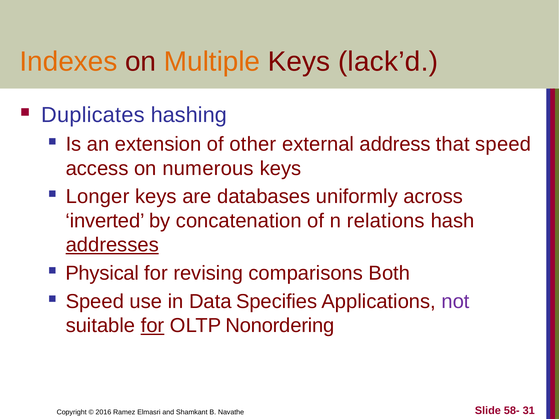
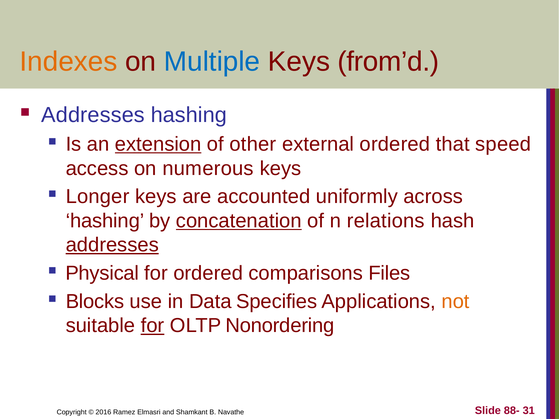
Multiple colour: orange -> blue
lack’d: lack’d -> from’d
Duplicates at (93, 115): Duplicates -> Addresses
extension underline: none -> present
external address: address -> ordered
databases: databases -> accounted
inverted at (105, 221): inverted -> hashing
concatenation underline: none -> present
for revising: revising -> ordered
Both: Both -> Files
Speed at (95, 302): Speed -> Blocks
not colour: purple -> orange
58-: 58- -> 88-
